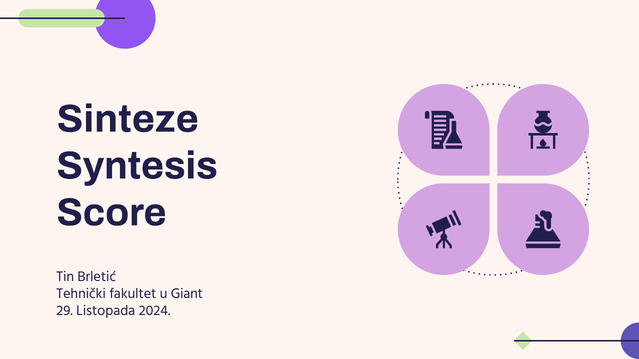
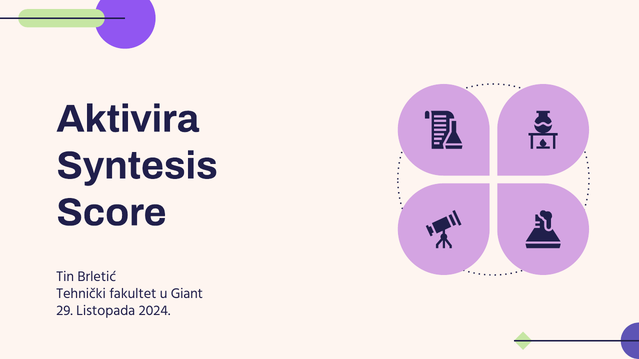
Sinteze: Sinteze -> Aktivira
